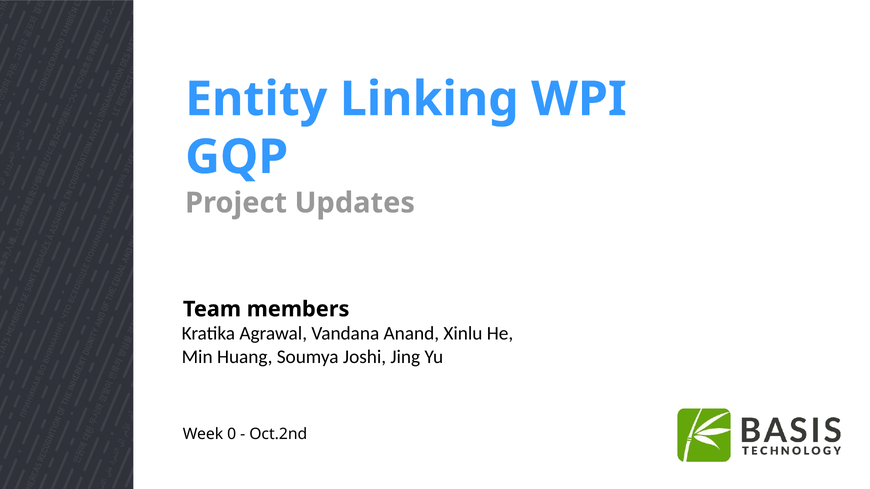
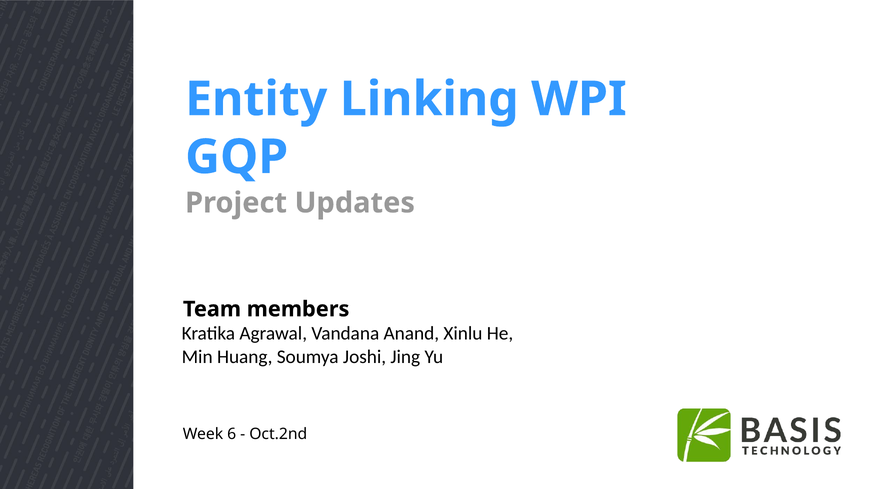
0: 0 -> 6
